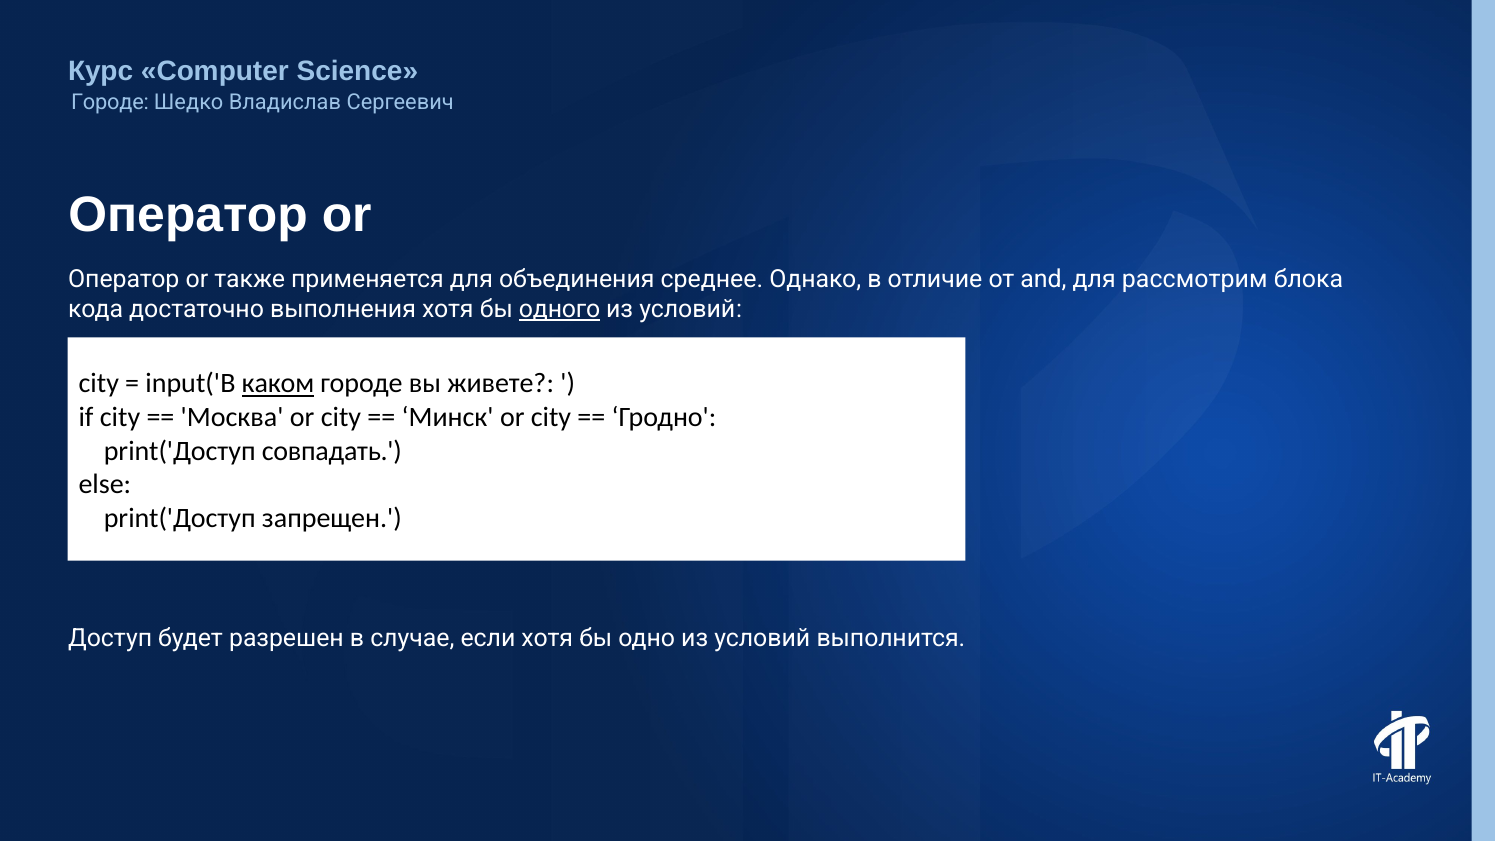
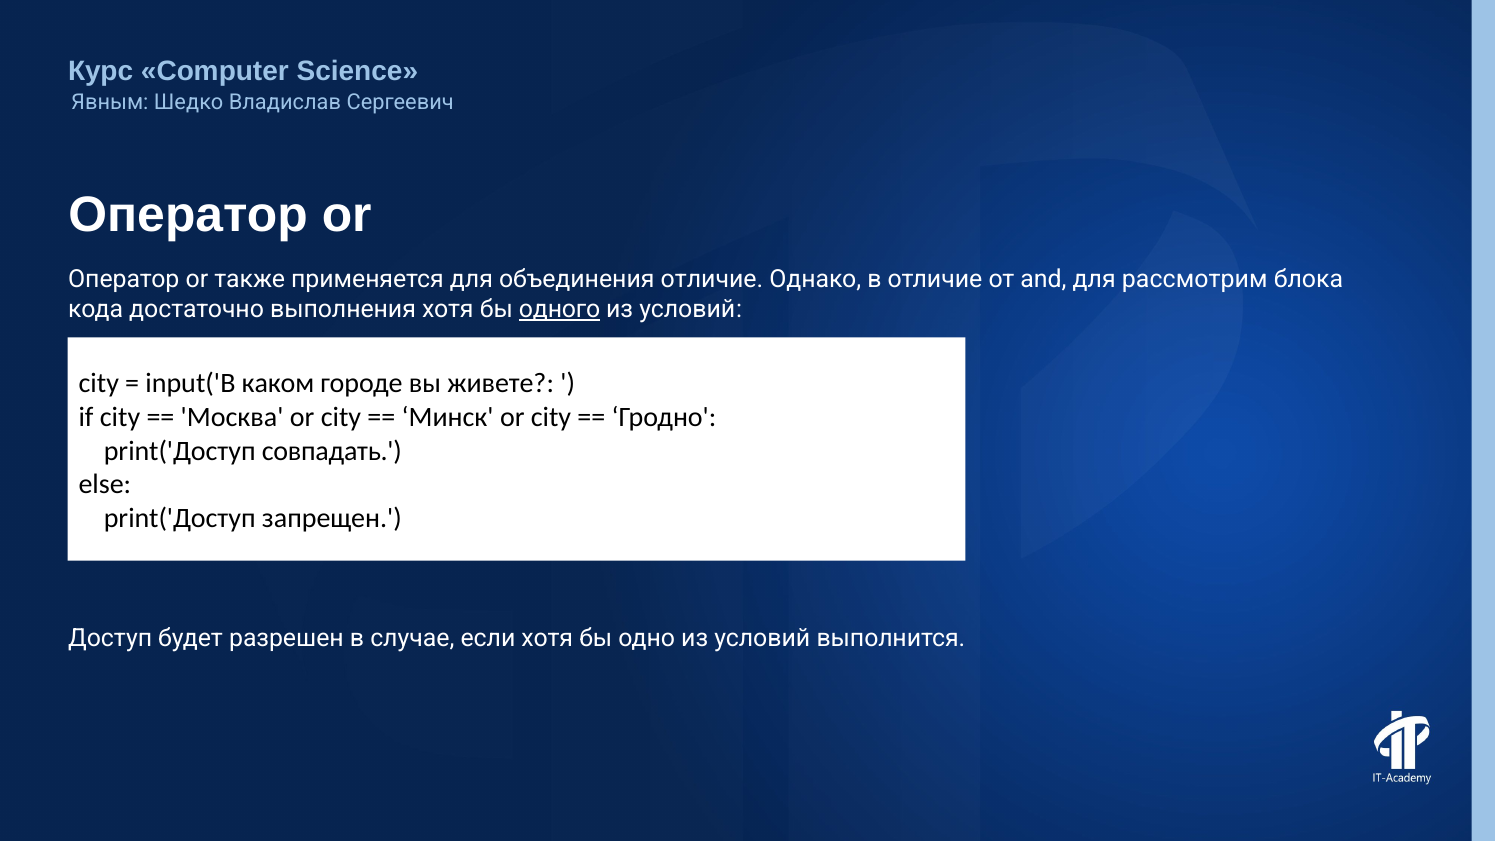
Городе at (110, 102): Городе -> Явным
объединения среднее: среднее -> отличие
каком underline: present -> none
